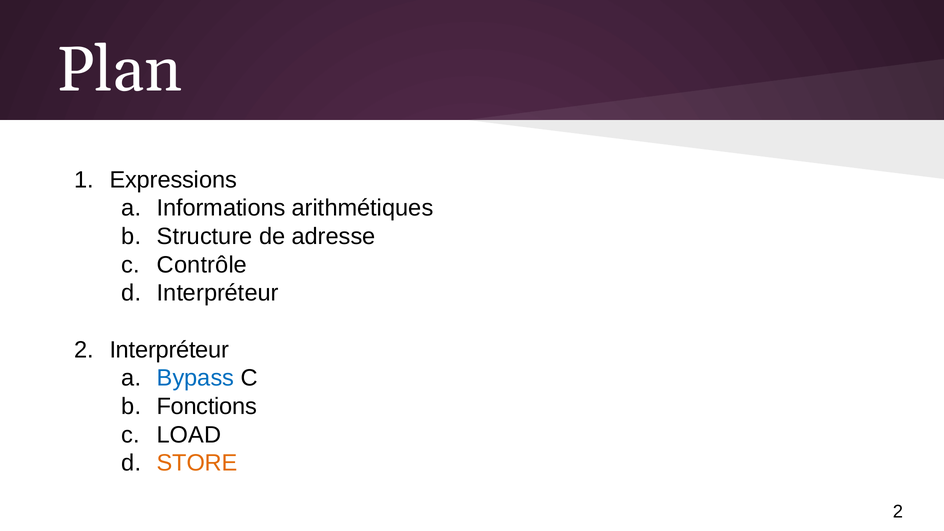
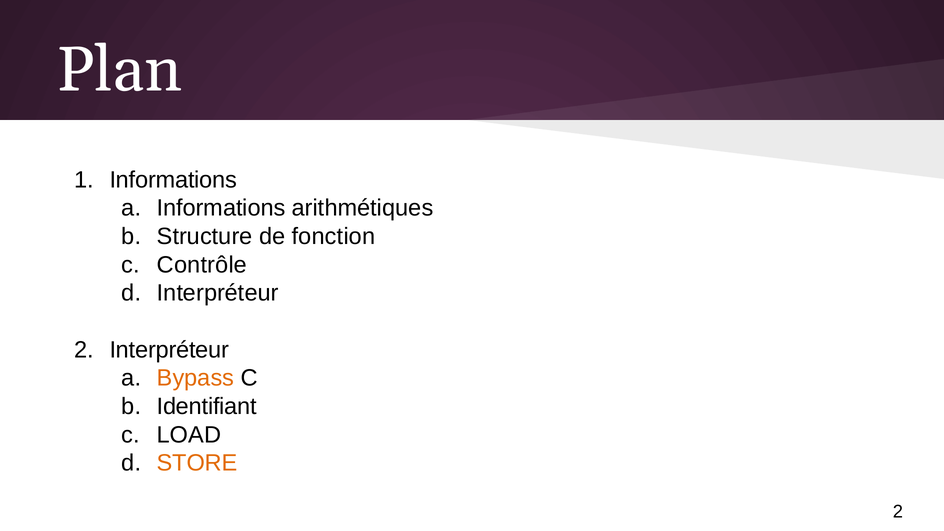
Expressions at (173, 180): Expressions -> Informations
adresse: adresse -> fonction
Bypass colour: blue -> orange
Fonctions: Fonctions -> Identifiant
